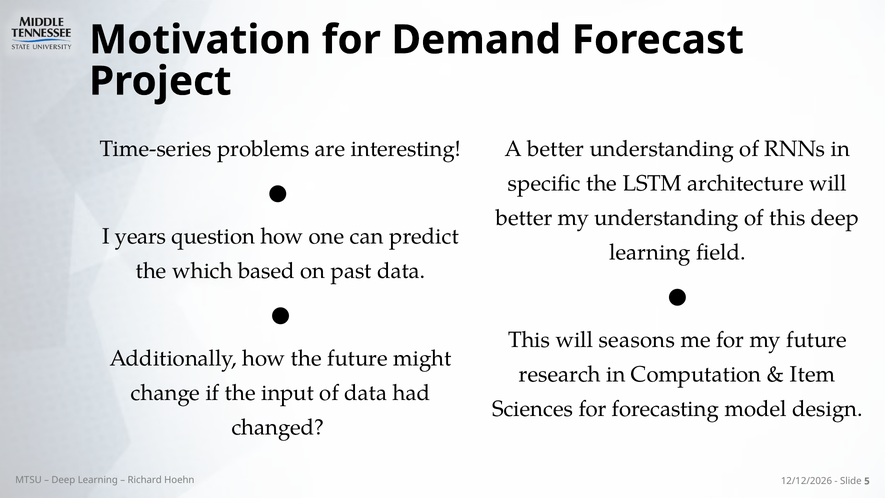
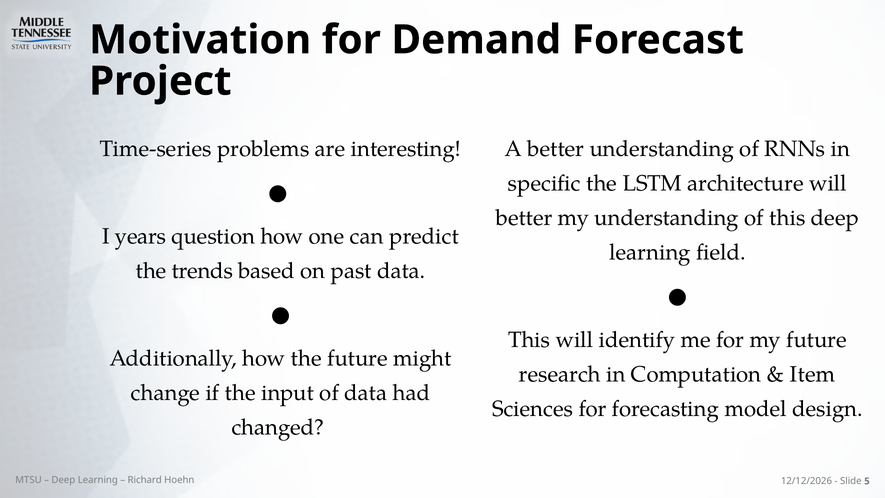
which: which -> trends
seasons: seasons -> identify
